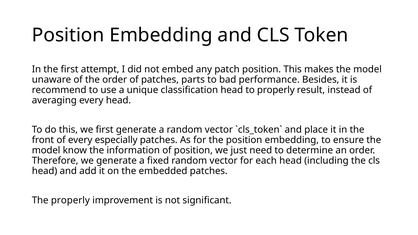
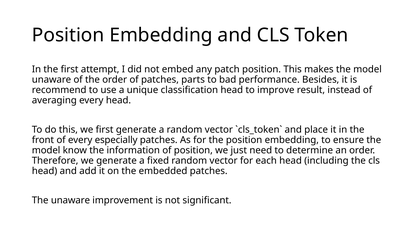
to properly: properly -> improve
The properly: properly -> unaware
